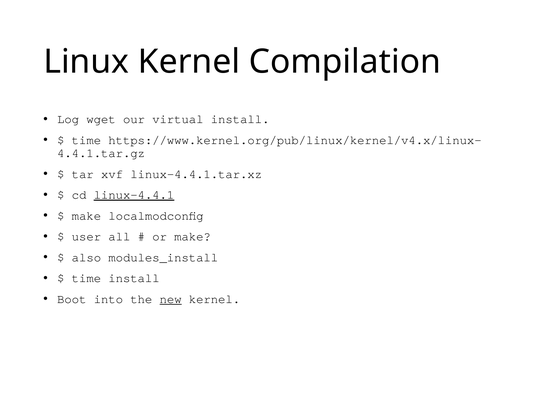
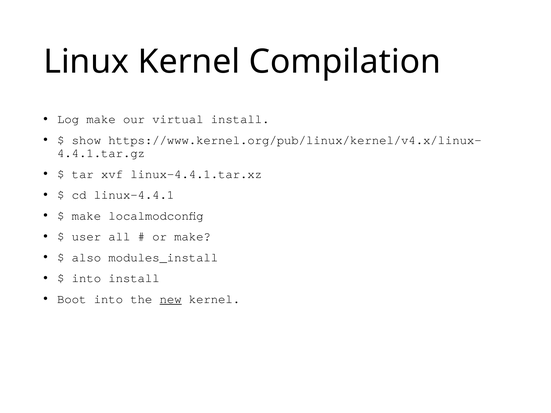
Log wget: wget -> make
time at (86, 140): time -> show
linux-4.4.1 underline: present -> none
time at (86, 278): time -> into
